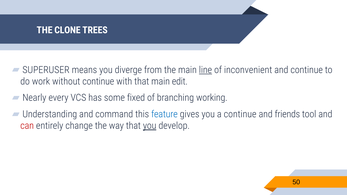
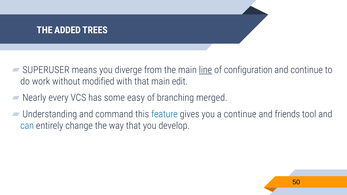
CLONE: CLONE -> ADDED
inconvenient: inconvenient -> configuration
without continue: continue -> modified
fixed: fixed -> easy
working: working -> merged
can colour: red -> blue
you at (150, 126) underline: present -> none
